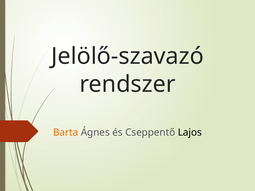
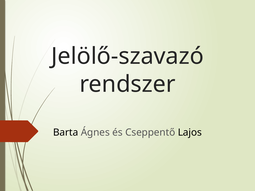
Barta colour: orange -> black
